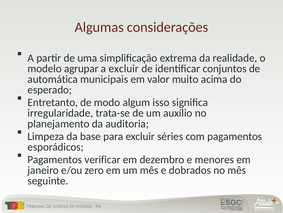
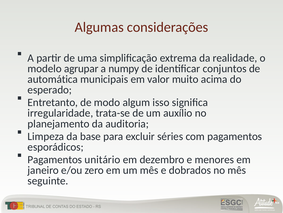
a excluir: excluir -> numpy
verificar: verificar -> unitário
